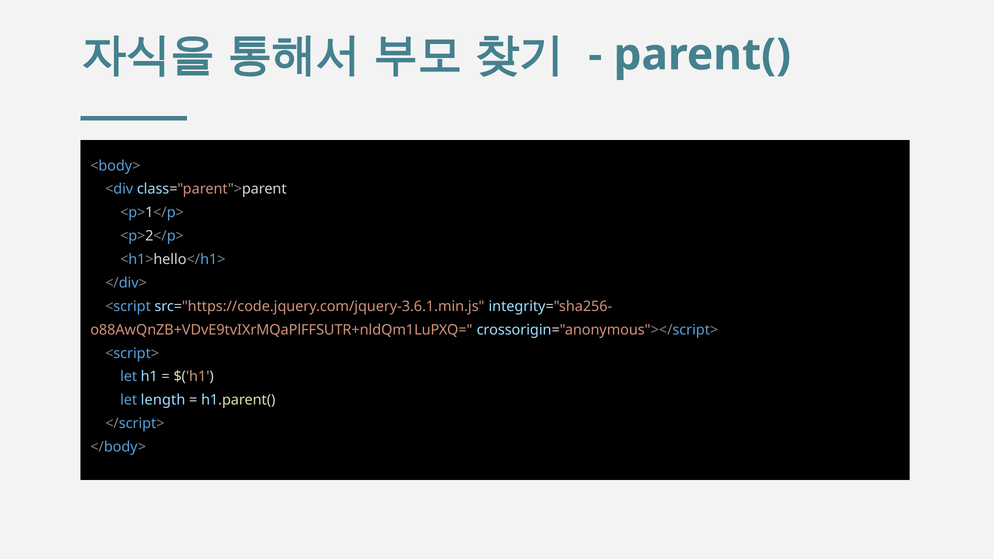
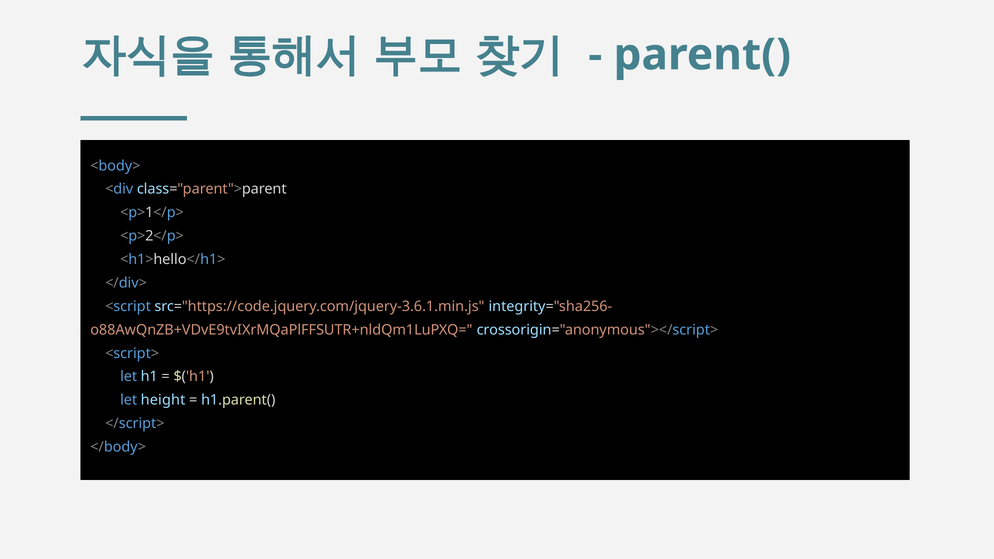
length: length -> height
